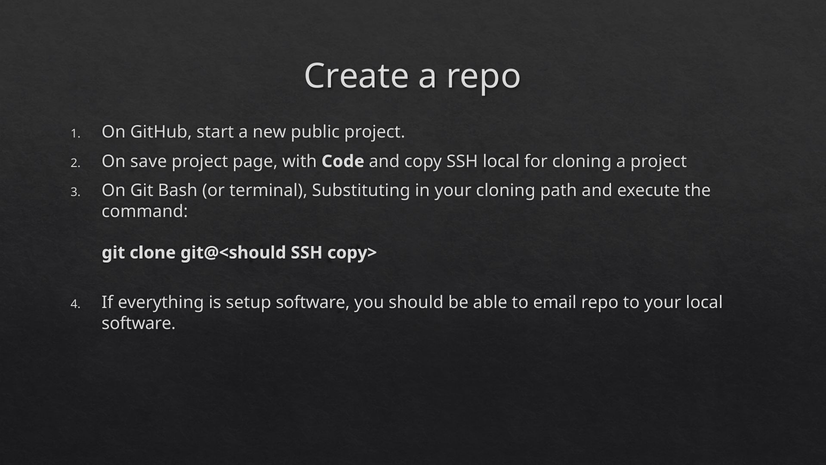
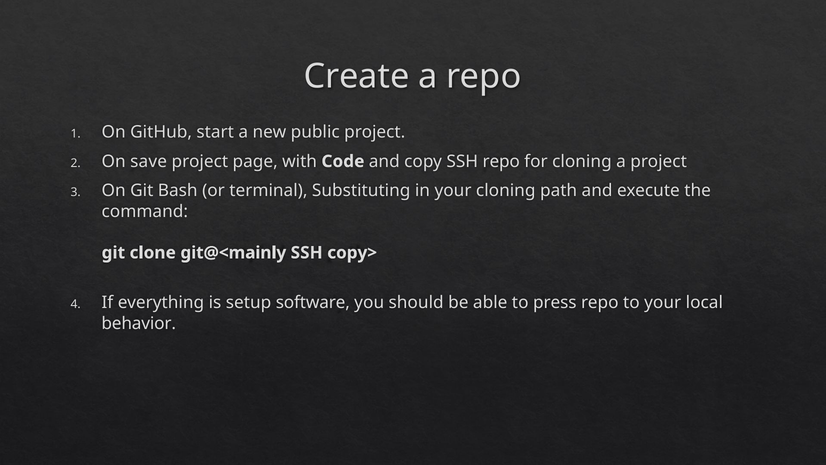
SSH local: local -> repo
git@<should: git@<should -> git@<mainly
email: email -> press
software at (139, 323): software -> behavior
